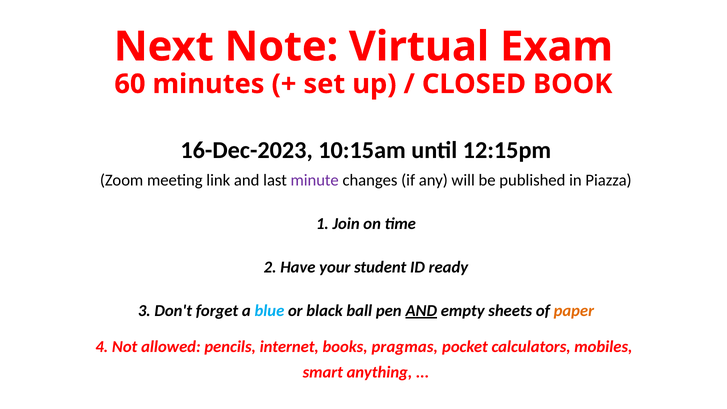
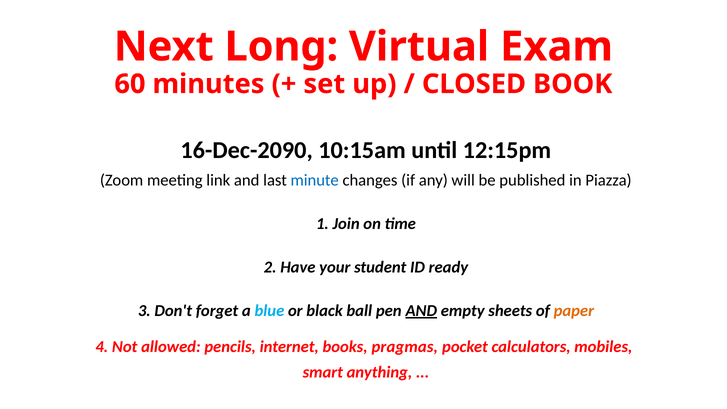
Note: Note -> Long
16-Dec-2023: 16-Dec-2023 -> 16-Dec-2090
minute colour: purple -> blue
